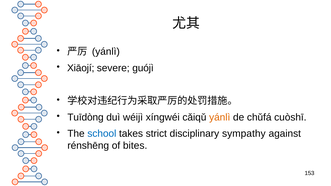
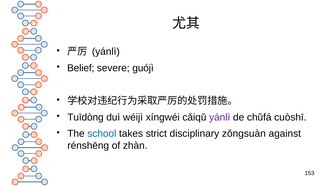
Xiāojí: Xiāojí -> Belief
yánlì at (220, 117) colour: orange -> purple
sympathy: sympathy -> zǒngsuàn
bites: bites -> zhàn
